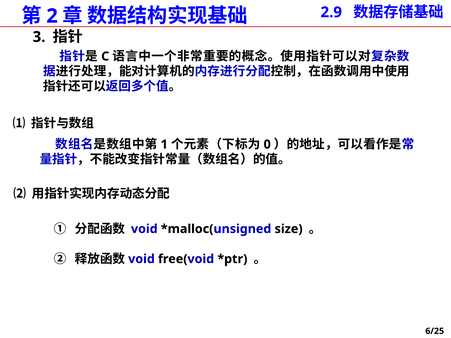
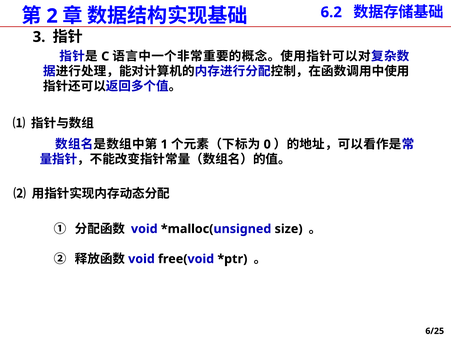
2.9: 2.9 -> 6.2
